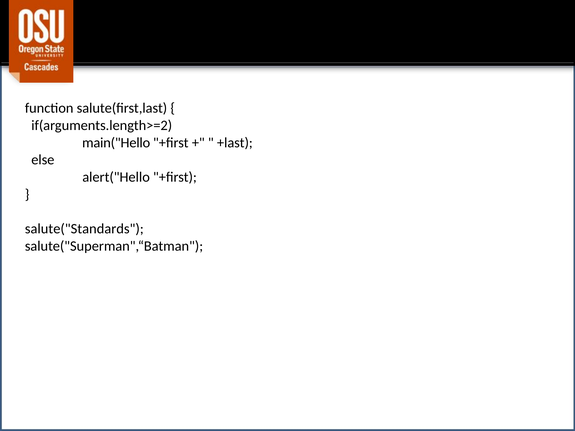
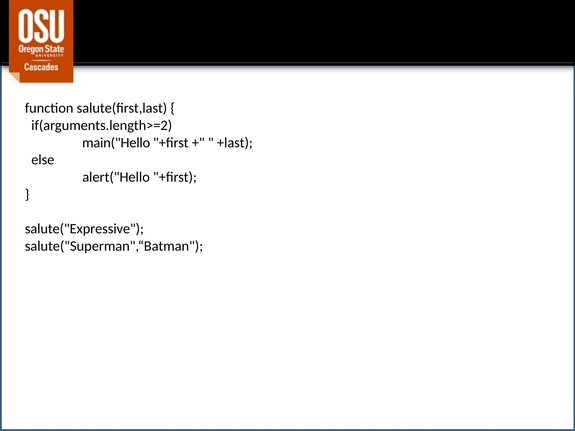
salute("Standards: salute("Standards -> salute("Expressive
